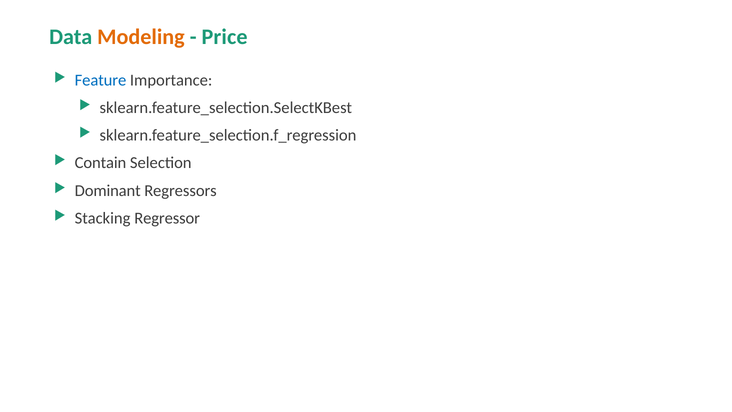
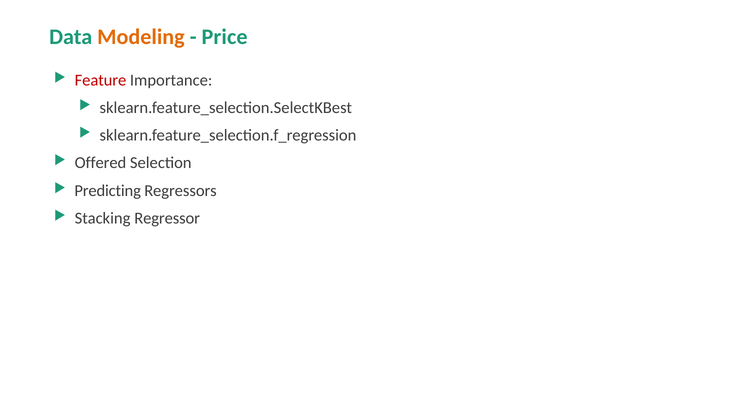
Feature colour: blue -> red
Contain: Contain -> Offered
Dominant: Dominant -> Predicting
